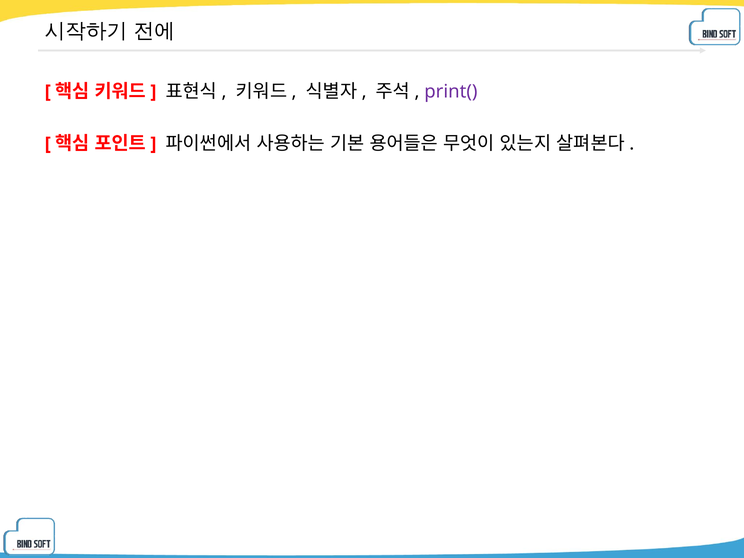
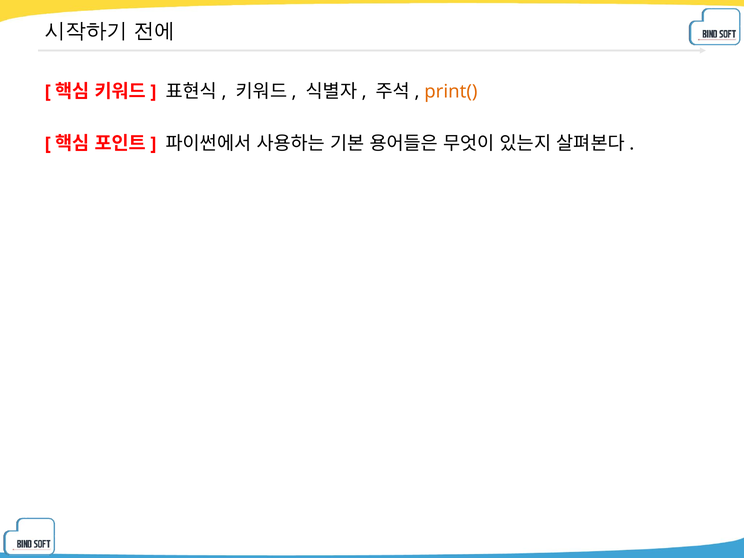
print( colour: purple -> orange
